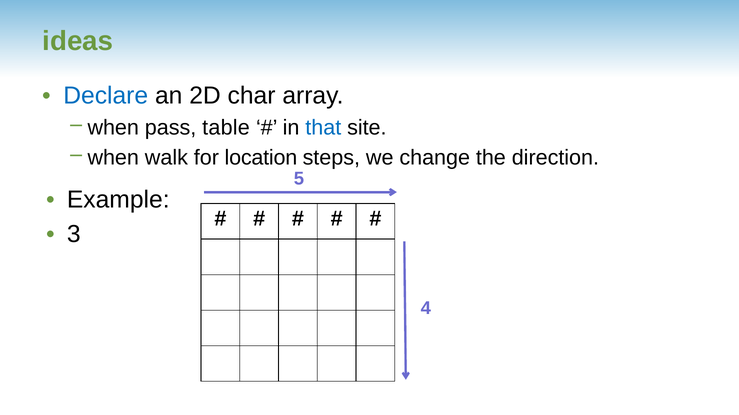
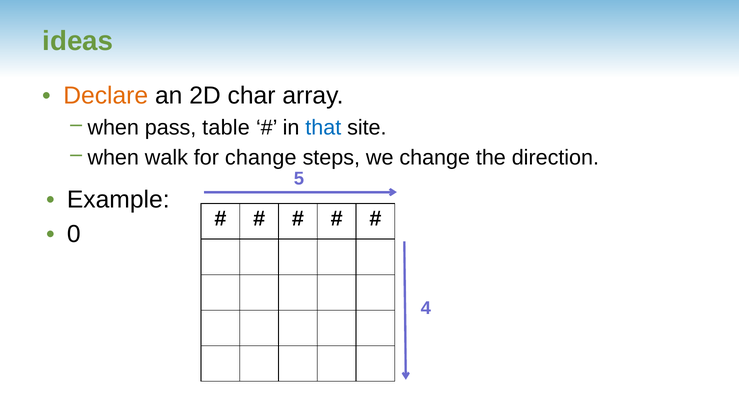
Declare colour: blue -> orange
for location: location -> change
3: 3 -> 0
